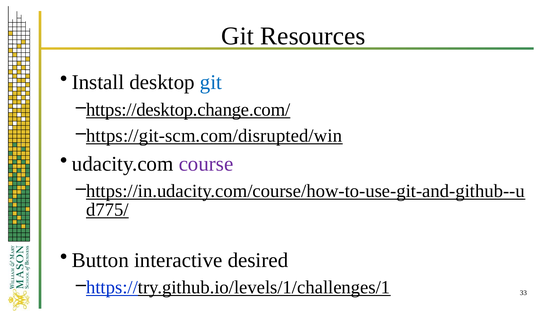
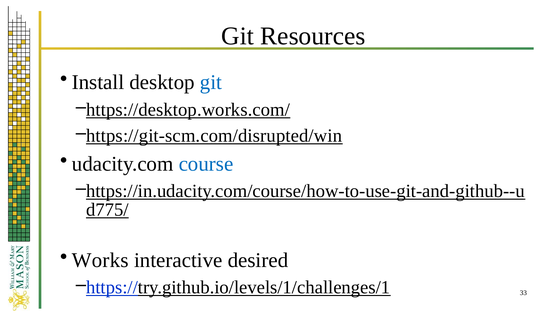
https://desktop.change.com/: https://desktop.change.com/ -> https://desktop.works.com/
course colour: purple -> blue
Button: Button -> Works
